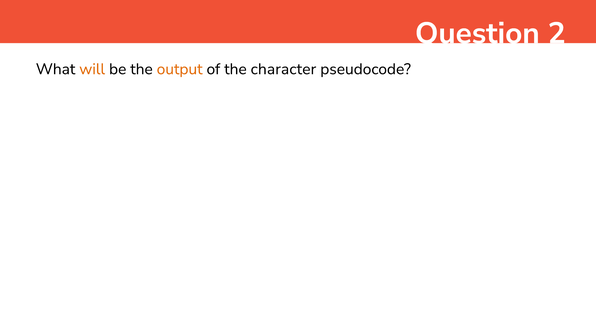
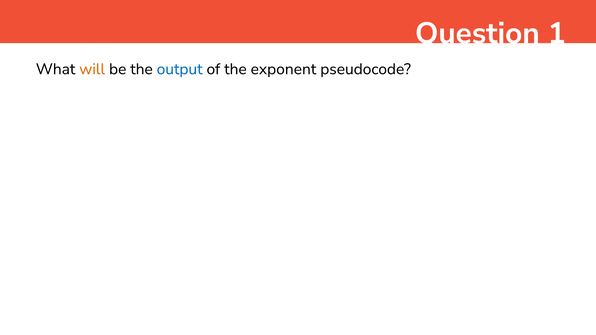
2: 2 -> 1
output colour: orange -> blue
character: character -> exponent
